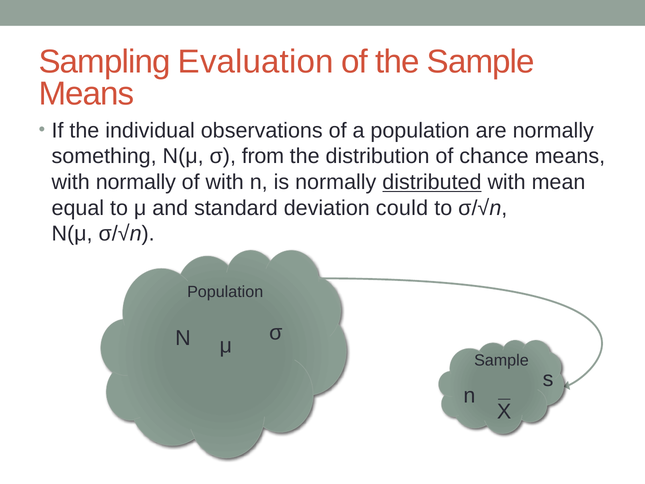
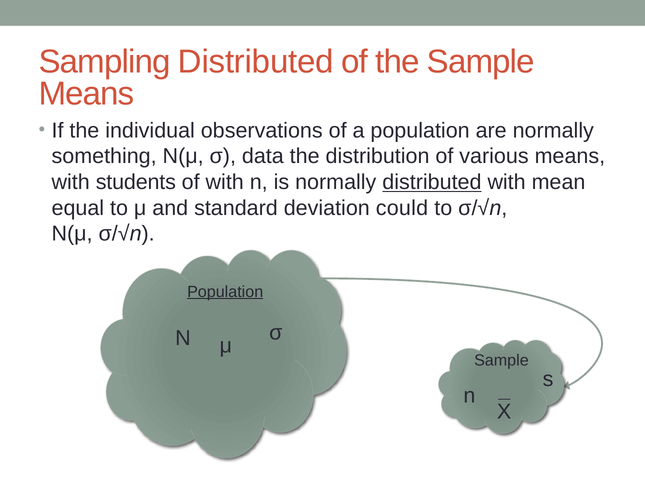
Sampling Evaluation: Evaluation -> Distributed
from: from -> data
chance: chance -> various
with normally: normally -> students
Population at (225, 292) underline: none -> present
